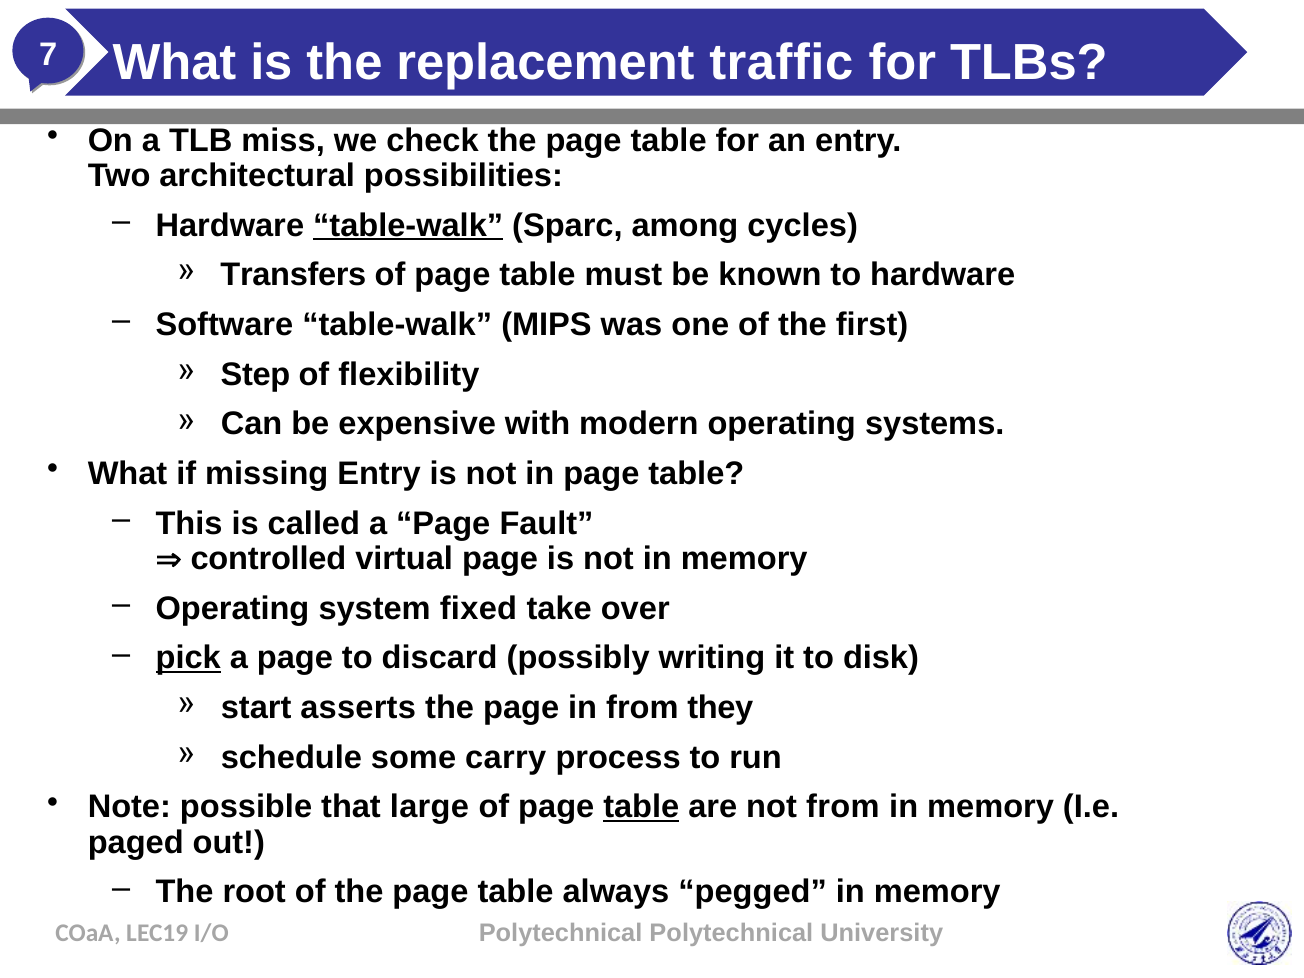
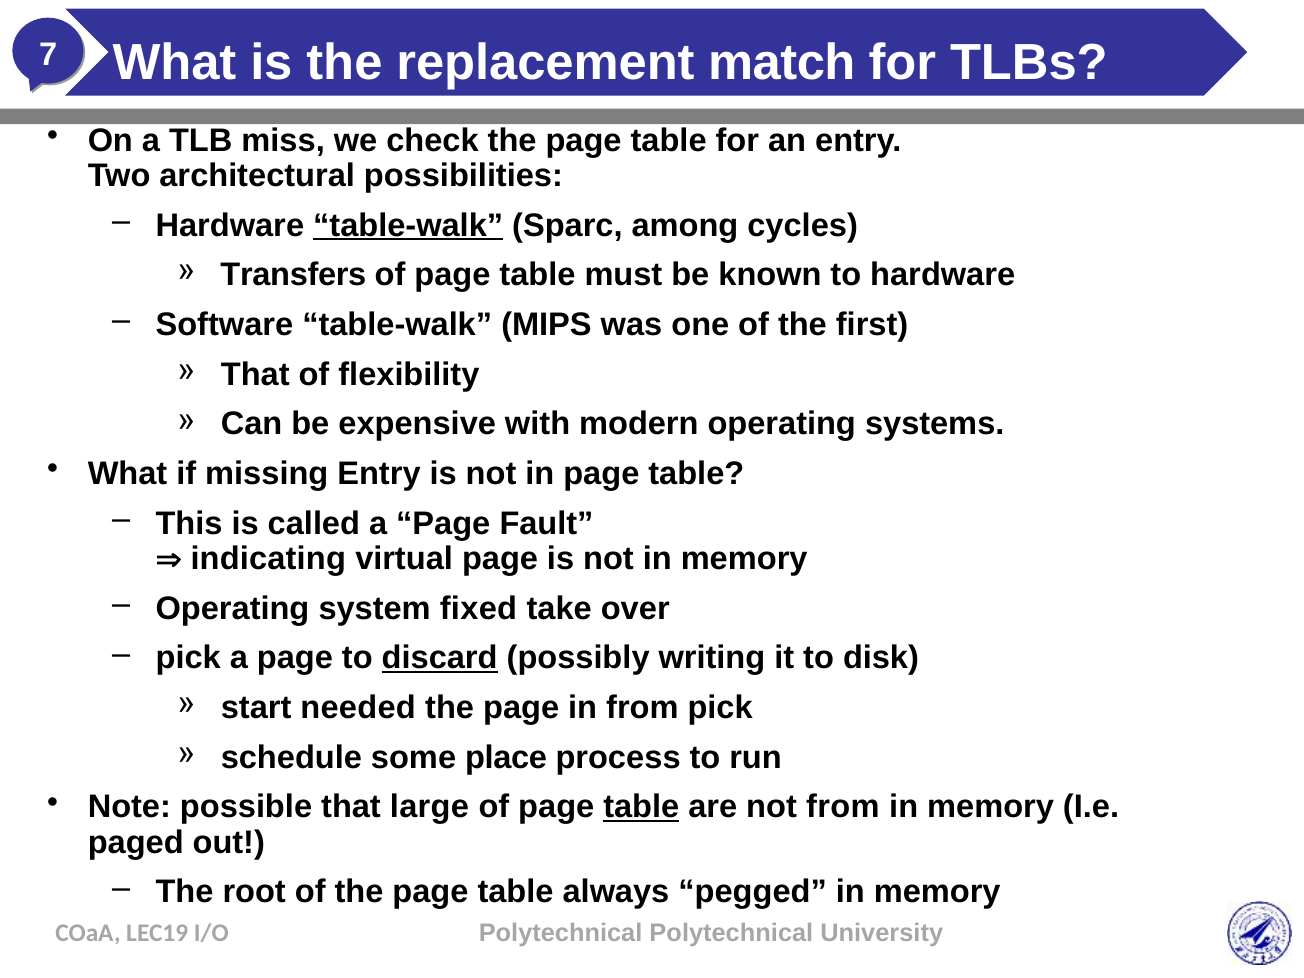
traffic: traffic -> match
Step at (255, 374): Step -> That
controlled: controlled -> indicating
pick at (188, 658) underline: present -> none
discard underline: none -> present
asserts: asserts -> needed
from they: they -> pick
carry: carry -> place
